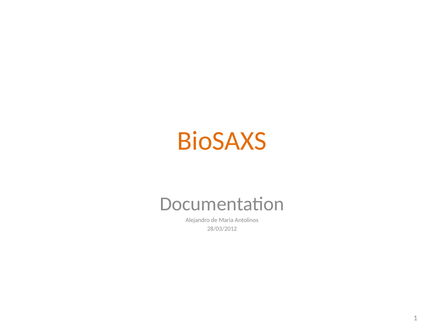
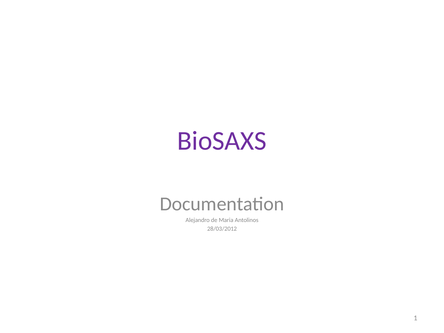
BioSAXS colour: orange -> purple
